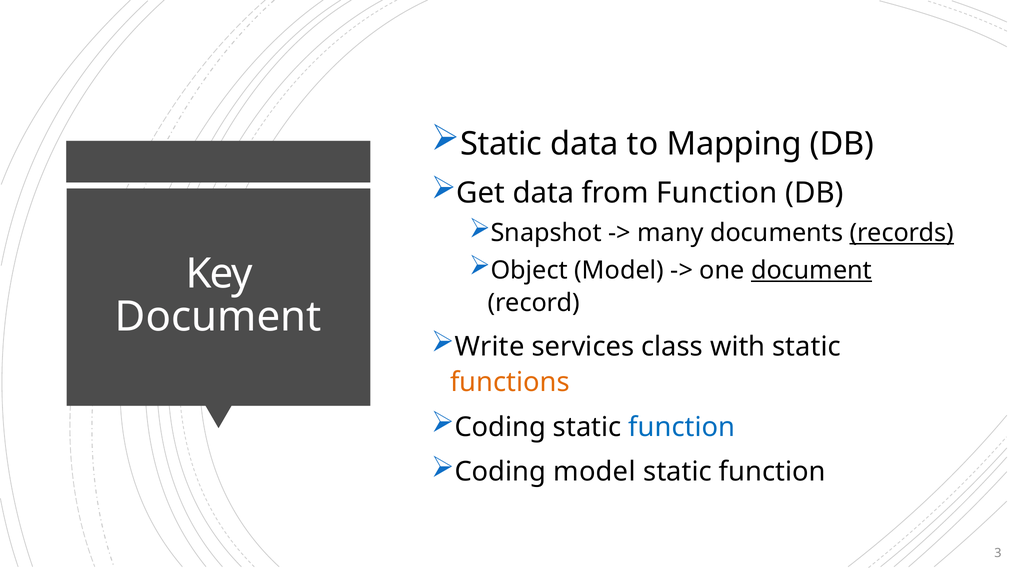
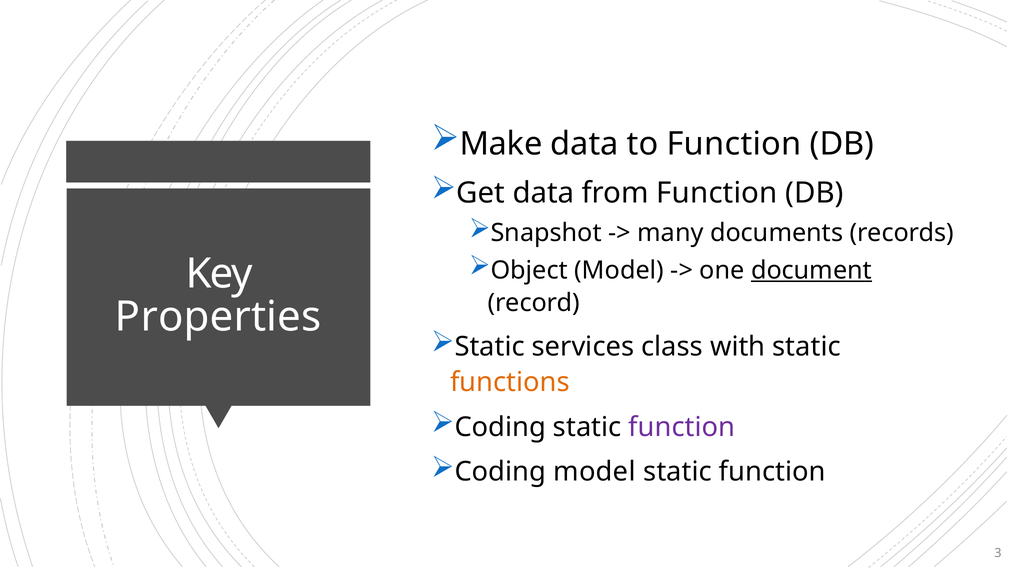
Static at (501, 144): Static -> Make
to Mapping: Mapping -> Function
records underline: present -> none
Document at (218, 317): Document -> Properties
Write at (490, 346): Write -> Static
function at (682, 427) colour: blue -> purple
